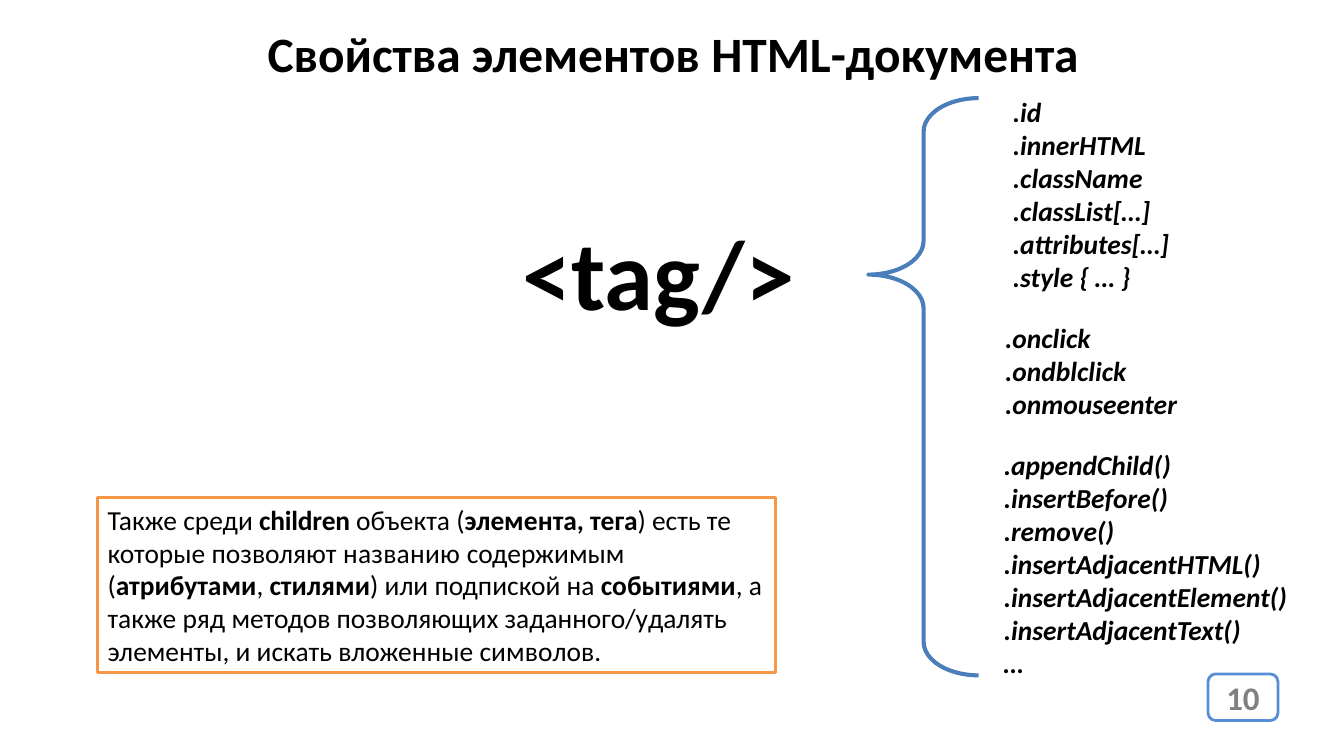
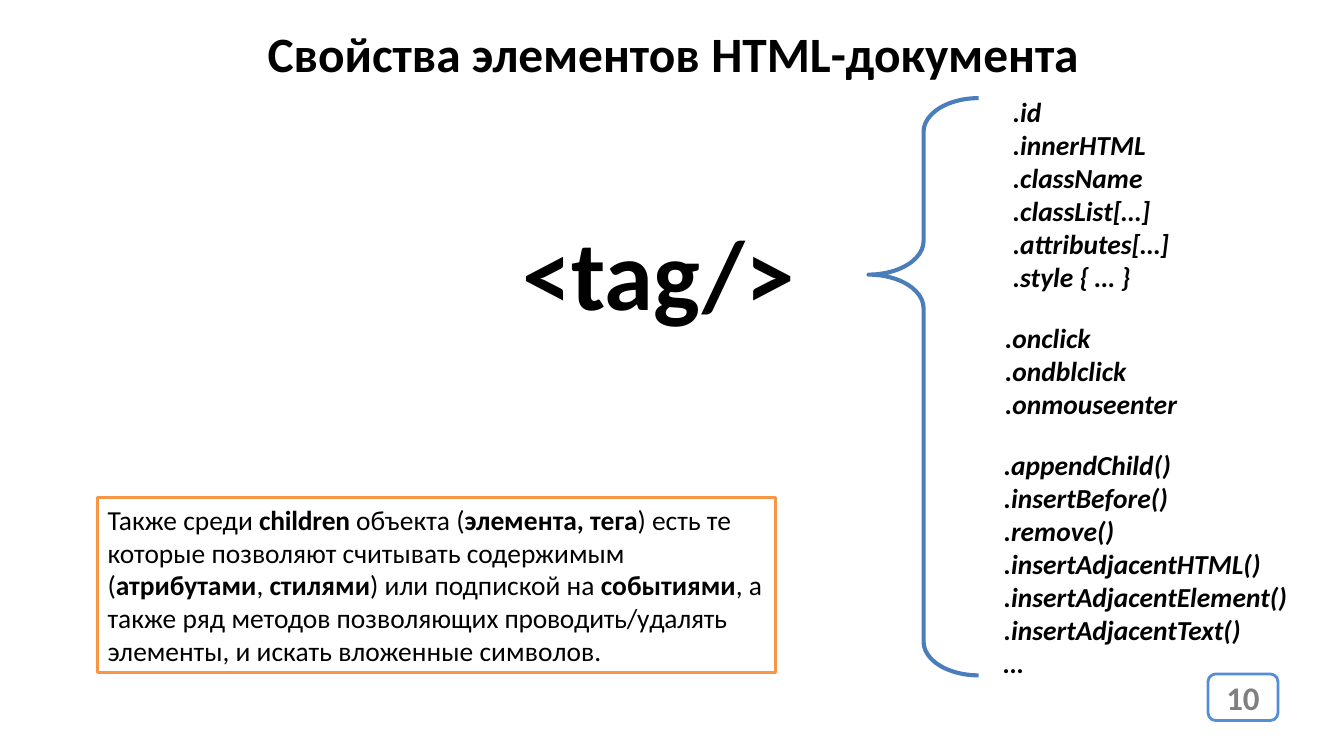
названию: названию -> считывать
заданного/удалять: заданного/удалять -> проводить/удалять
